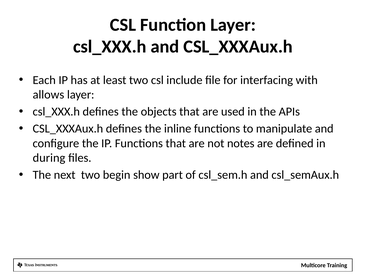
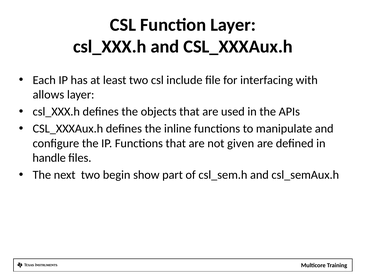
notes: notes -> given
during: during -> handle
